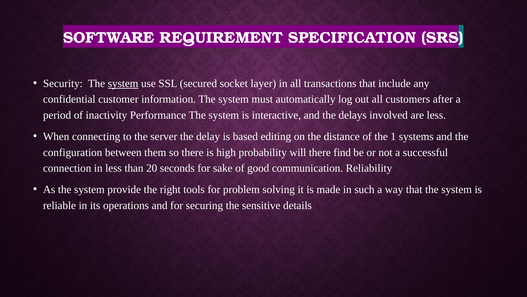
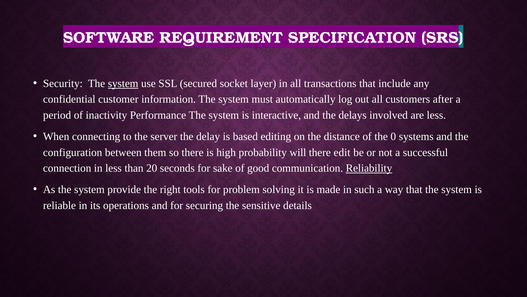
1: 1 -> 0
find: find -> edit
Reliability underline: none -> present
